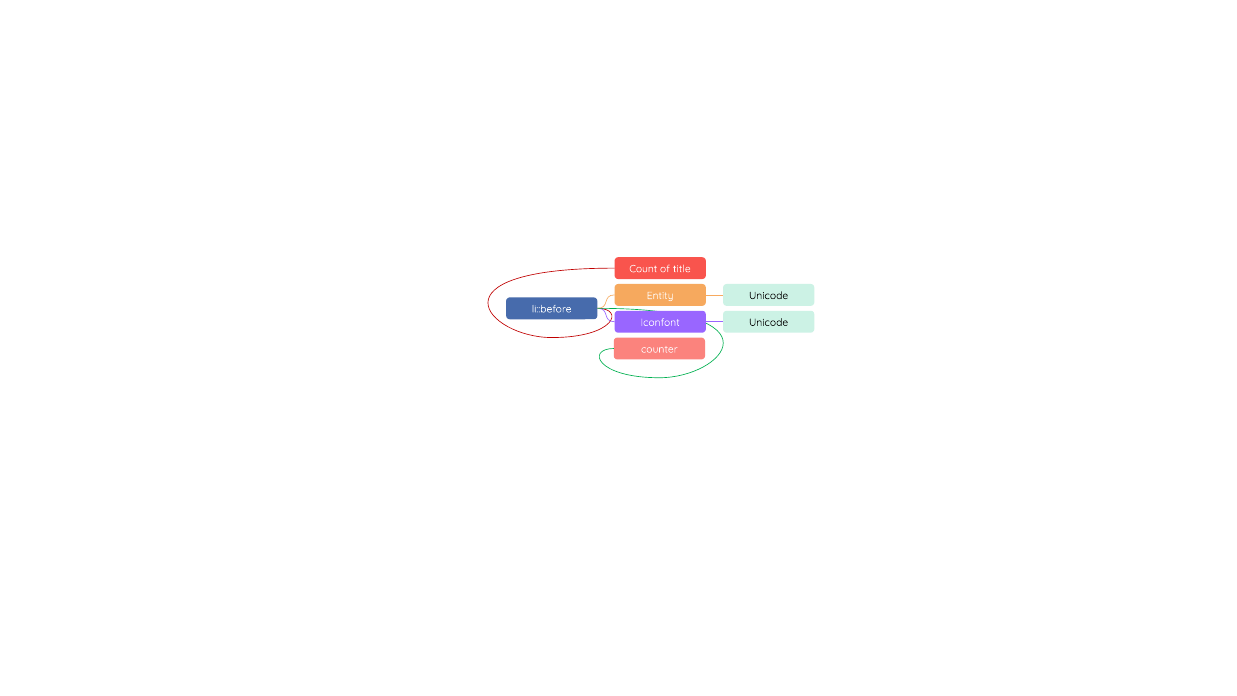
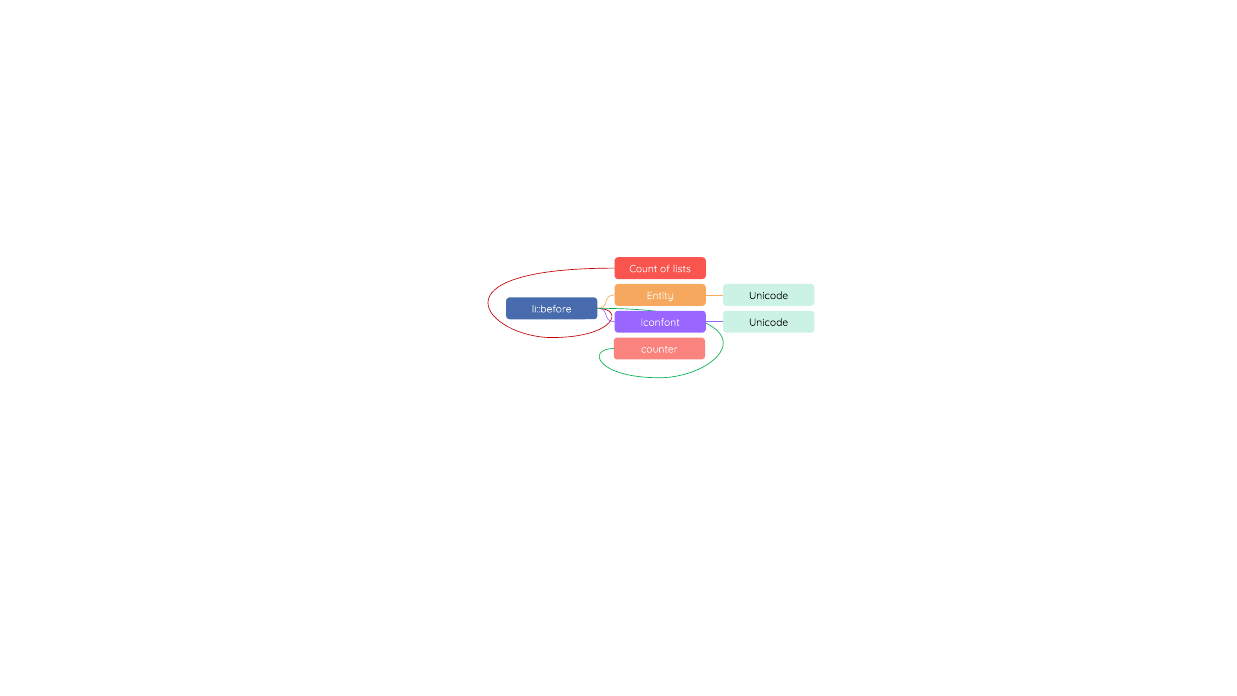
title: title -> lists
